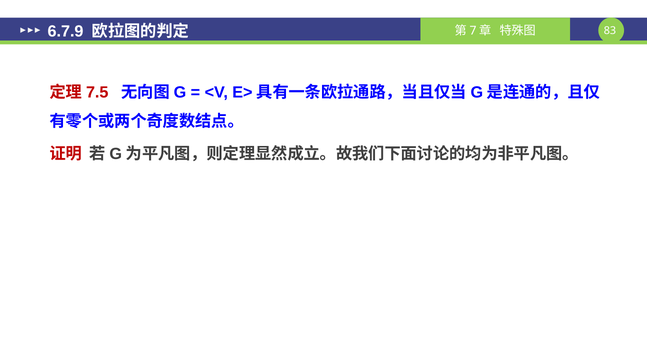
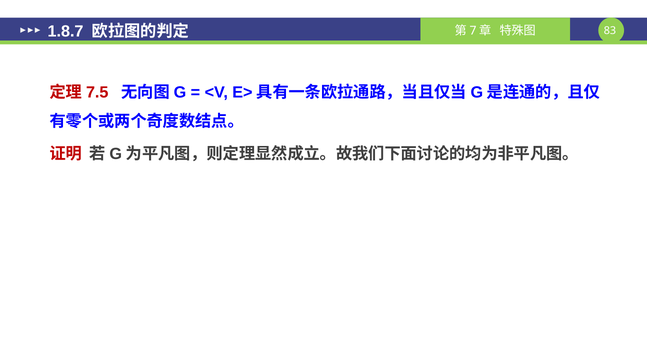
6.7.9: 6.7.9 -> 1.8.7
